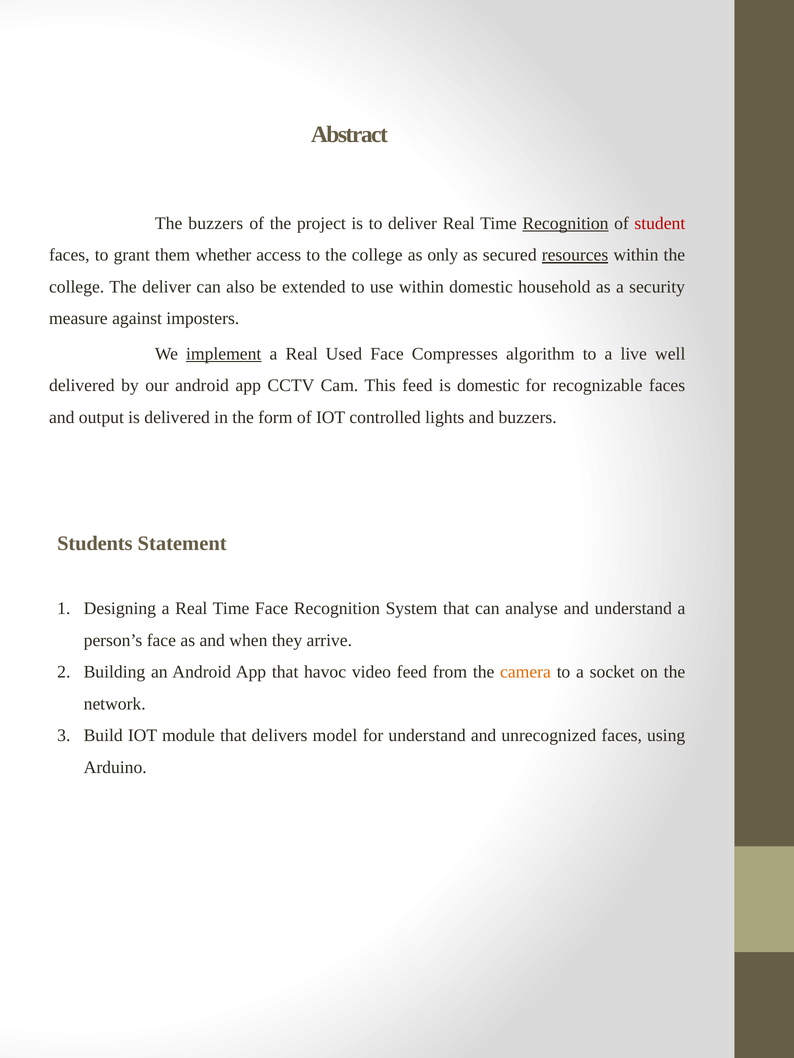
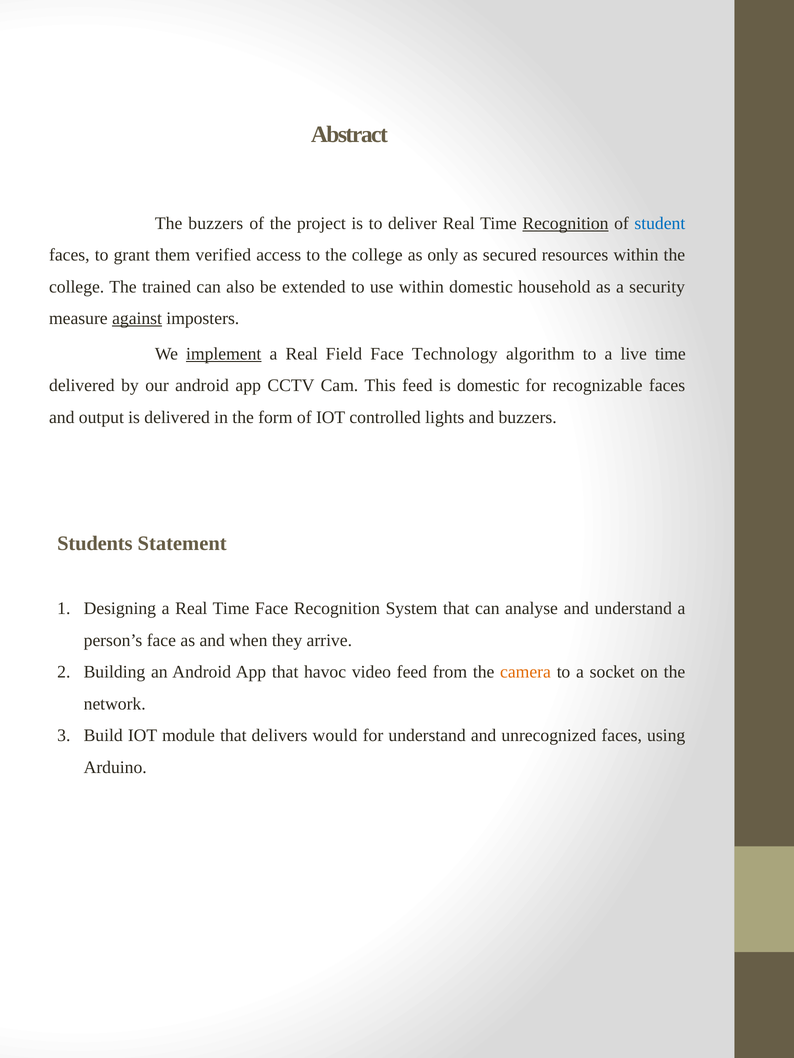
student colour: red -> blue
whether: whether -> verified
resources underline: present -> none
The deliver: deliver -> trained
against underline: none -> present
Used: Used -> Field
Compresses: Compresses -> Technology
live well: well -> time
model: model -> would
